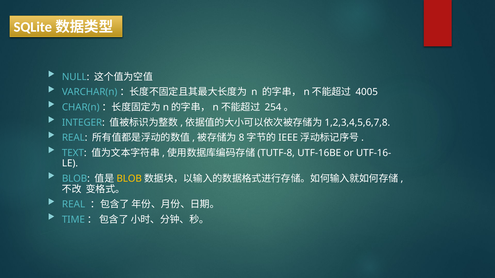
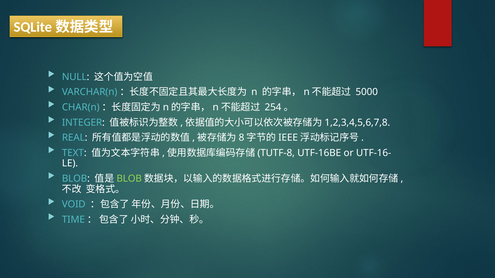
4005: 4005 -> 5000
BLOB at (129, 179) colour: yellow -> light green
REAL at (74, 205): REAL -> VOID
